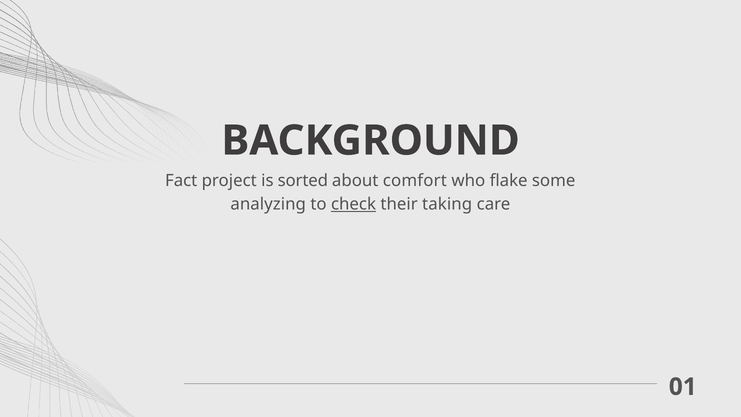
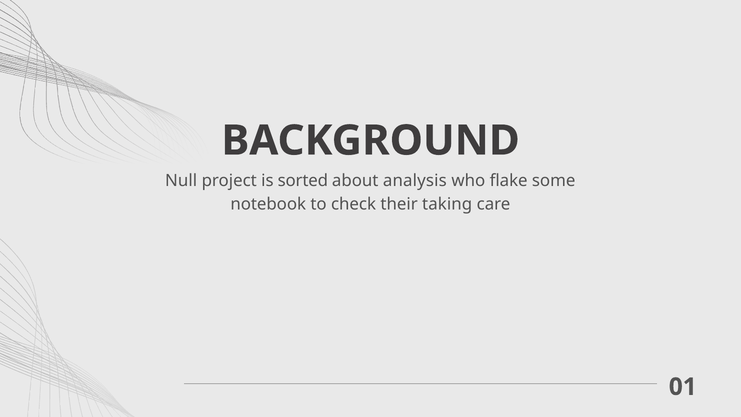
Fact: Fact -> Null
comfort: comfort -> analysis
analyzing: analyzing -> notebook
check underline: present -> none
